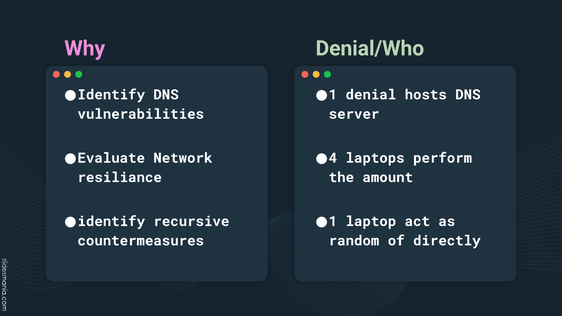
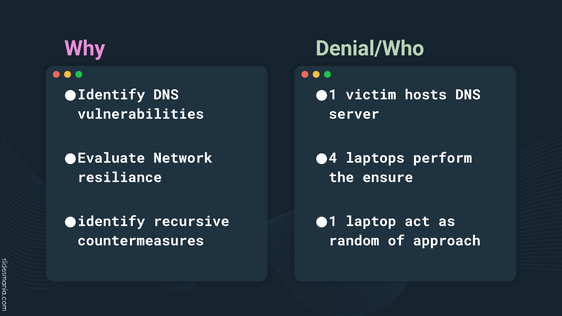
denial: denial -> victim
amount: amount -> ensure
directly: directly -> approach
